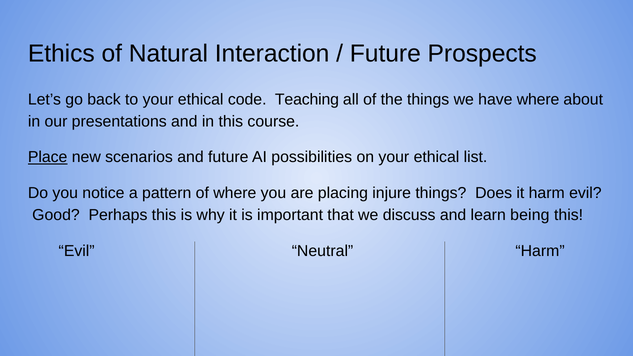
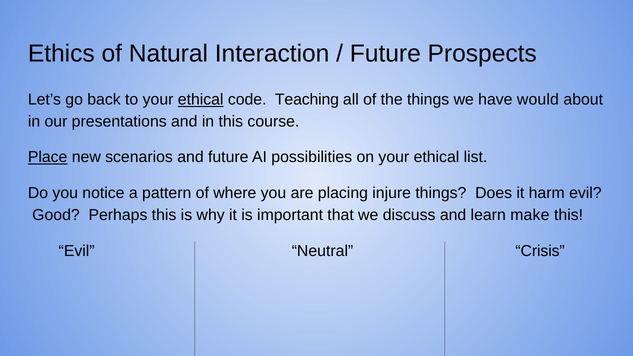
ethical at (201, 100) underline: none -> present
have where: where -> would
being: being -> make
Neutral Harm: Harm -> Crisis
